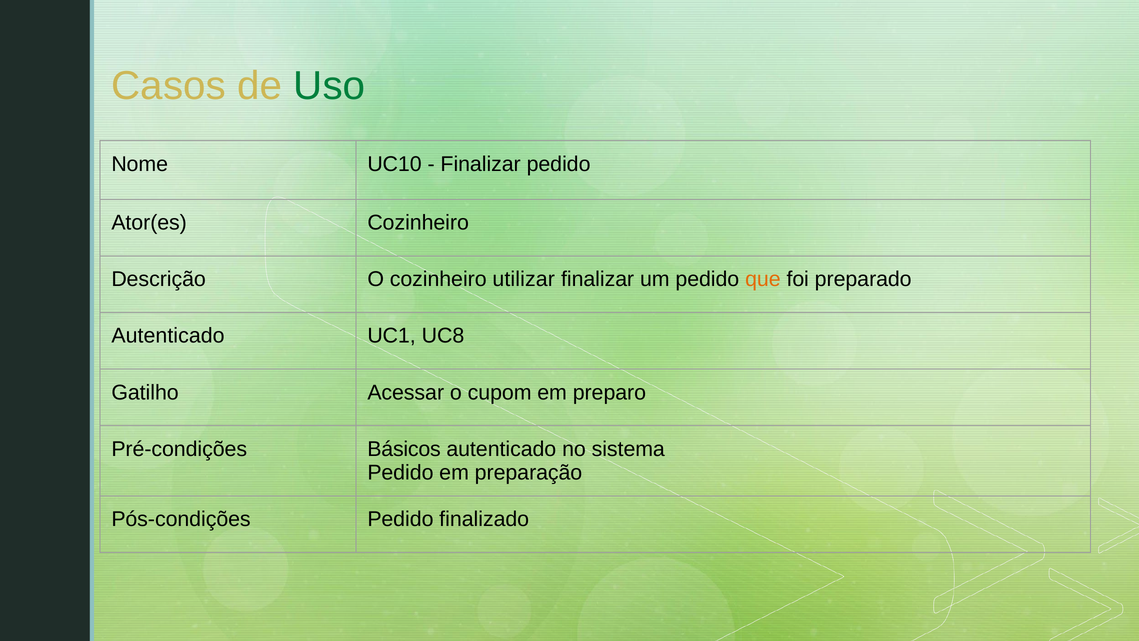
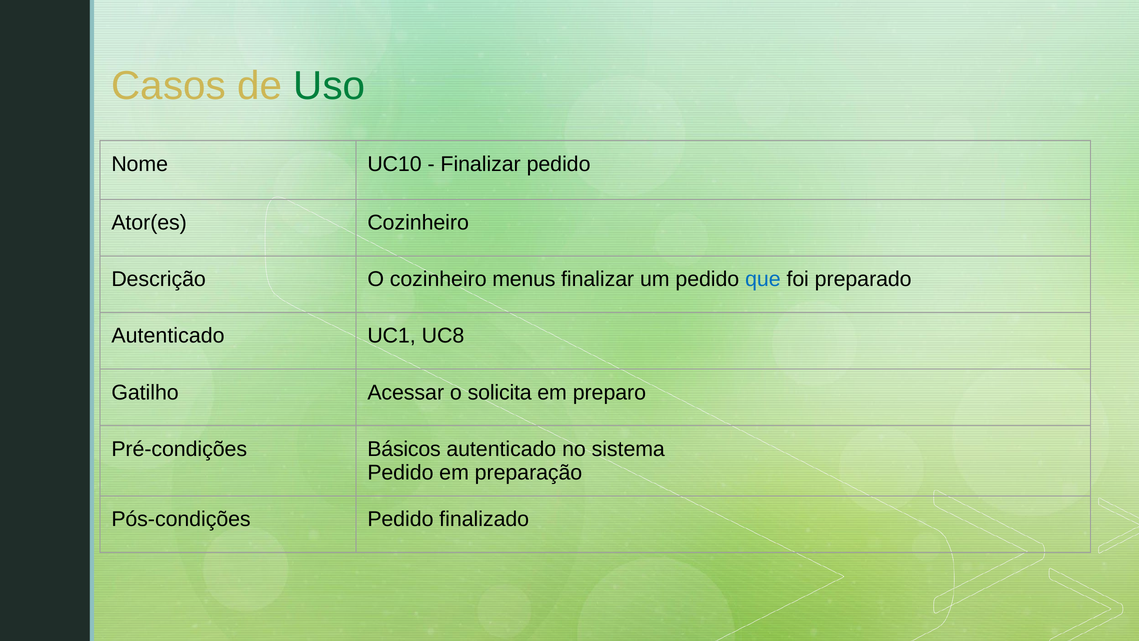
utilizar: utilizar -> menus
que colour: orange -> blue
cupom: cupom -> solicita
